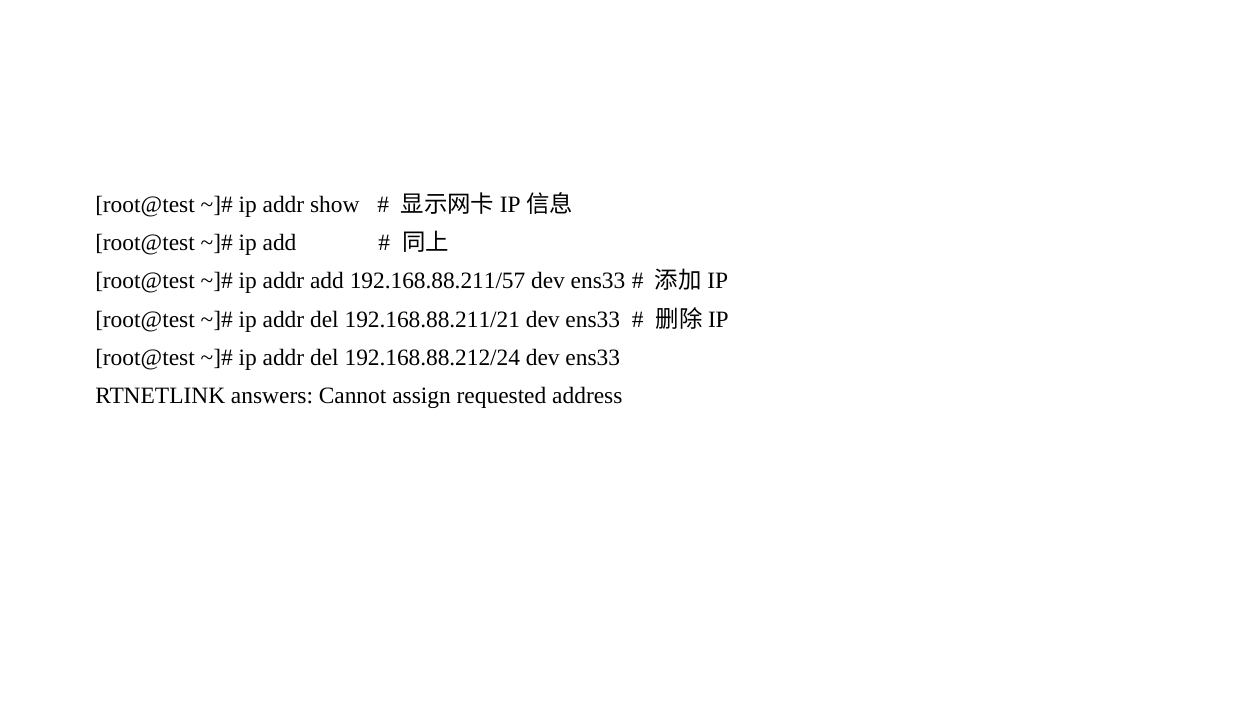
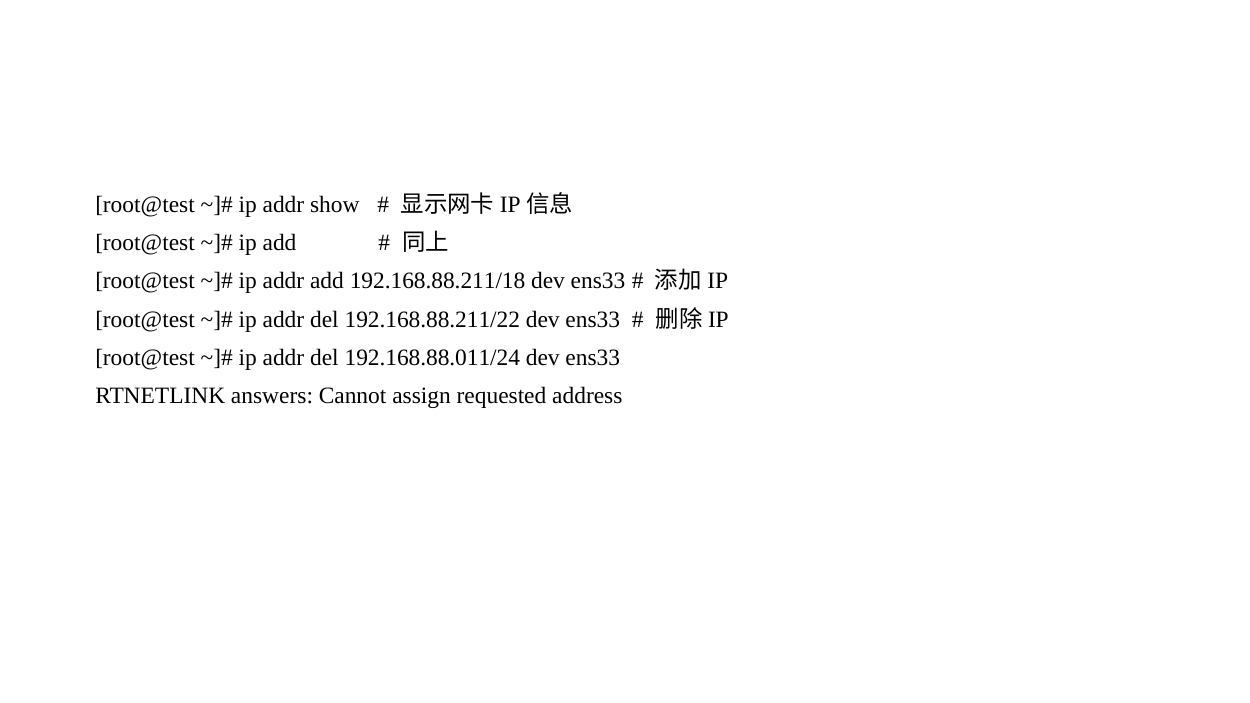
192.168.88.211/57: 192.168.88.211/57 -> 192.168.88.211/18
192.168.88.211/21: 192.168.88.211/21 -> 192.168.88.211/22
192.168.88.212/24: 192.168.88.212/24 -> 192.168.88.011/24
